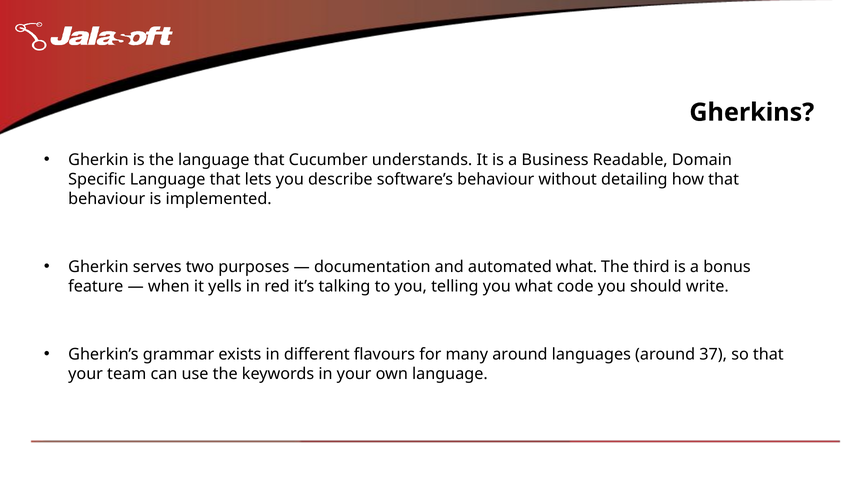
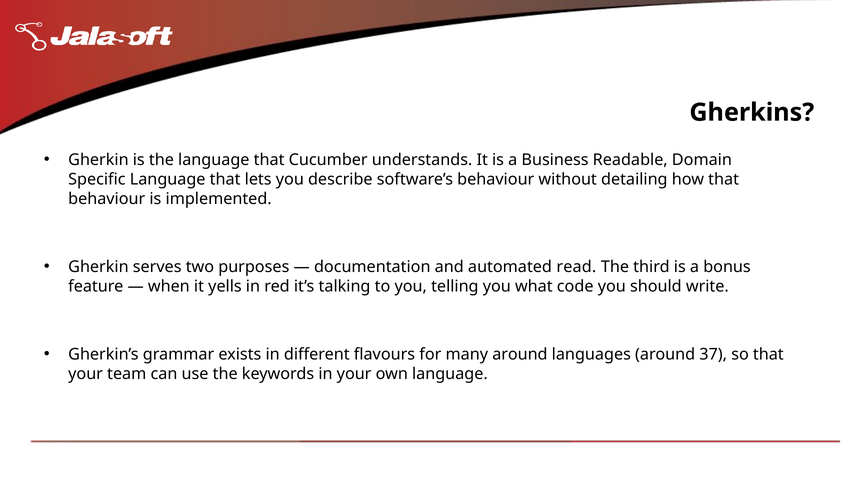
automated what: what -> read
